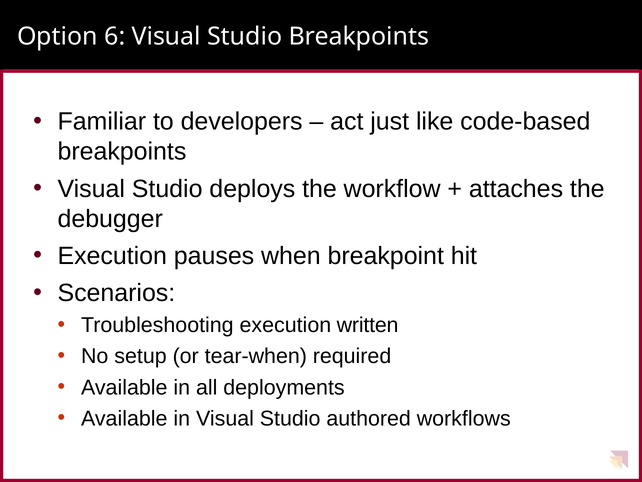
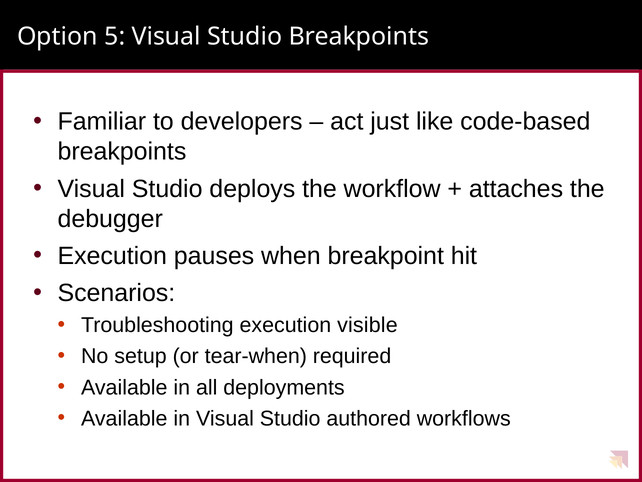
6: 6 -> 5
written: written -> visible
